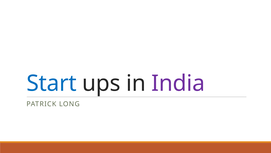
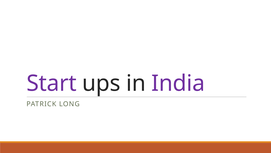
Start colour: blue -> purple
